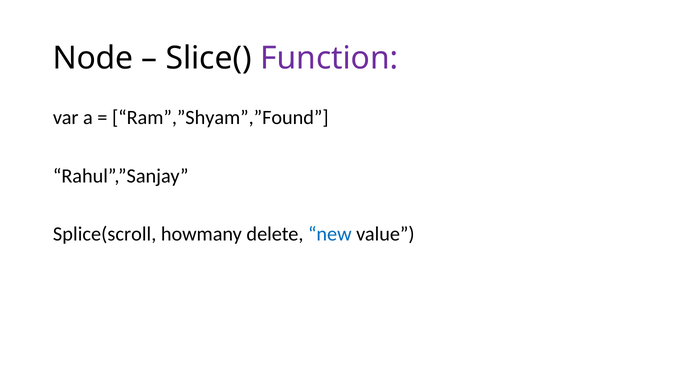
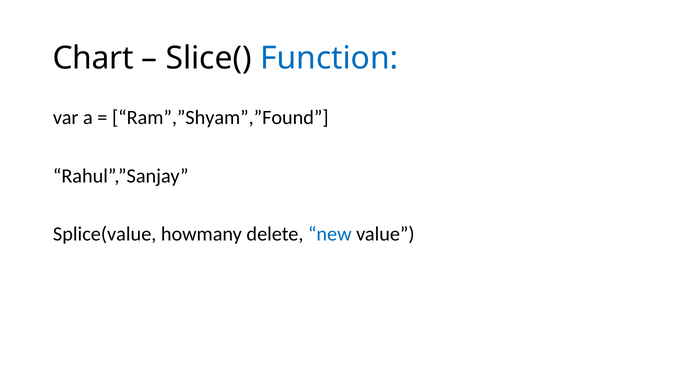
Node: Node -> Chart
Function colour: purple -> blue
Splice(scroll: Splice(scroll -> Splice(value
